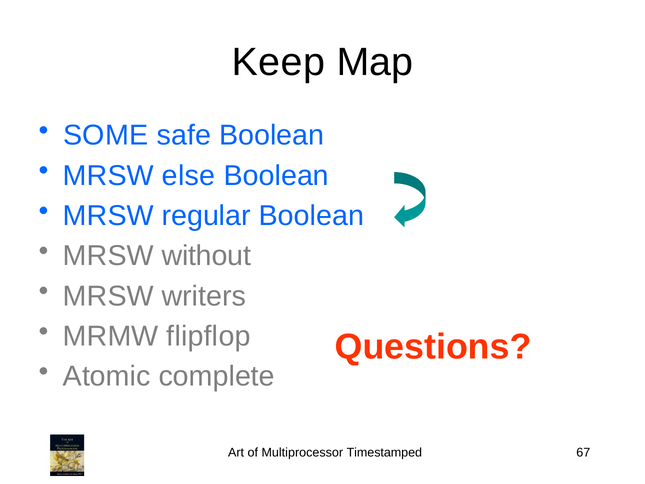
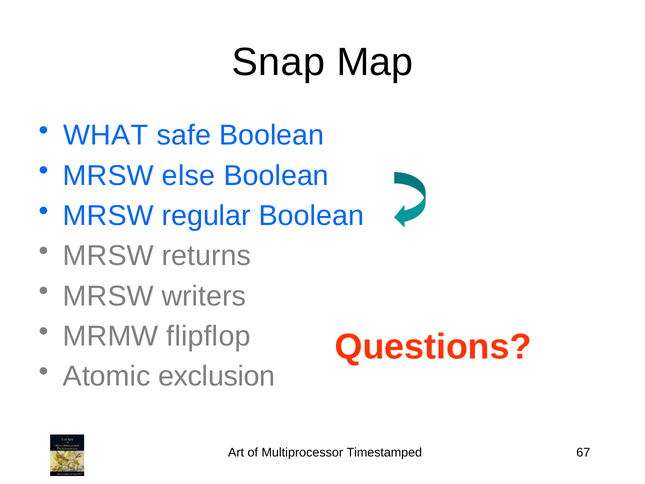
Keep: Keep -> Snap
SOME: SOME -> WHAT
without: without -> returns
complete: complete -> exclusion
